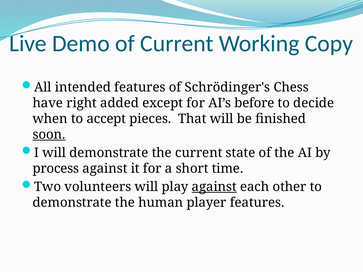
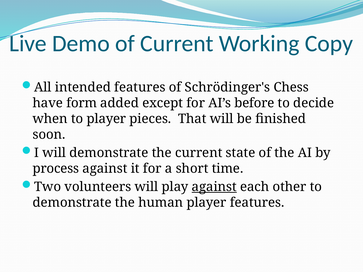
right: right -> form
to accept: accept -> player
soon underline: present -> none
